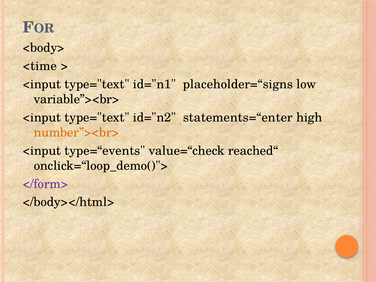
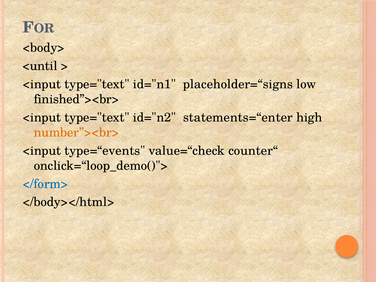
<time: <time -> <until
variable”><br>: variable”><br> -> finished”><br>
reached“: reached“ -> counter“
</form> colour: purple -> blue
